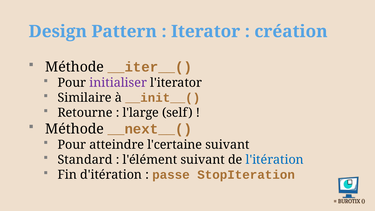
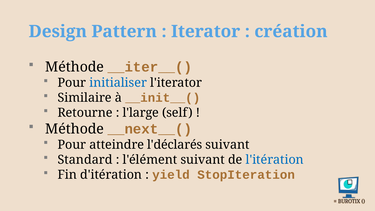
initialiser colour: purple -> blue
l'certaine: l'certaine -> l'déclarés
passe: passe -> yield
